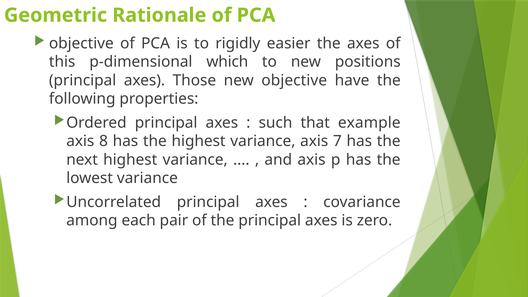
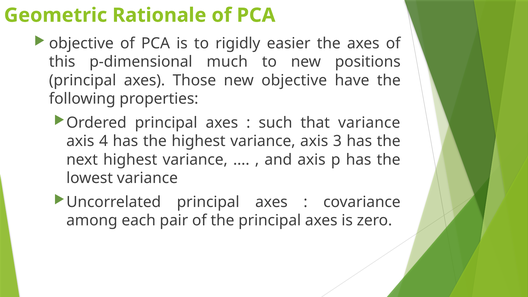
which: which -> much
that example: example -> variance
8: 8 -> 4
7: 7 -> 3
